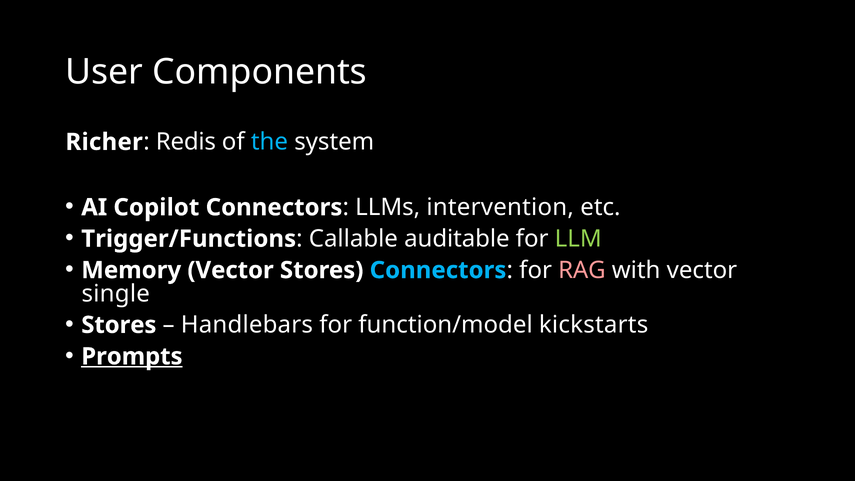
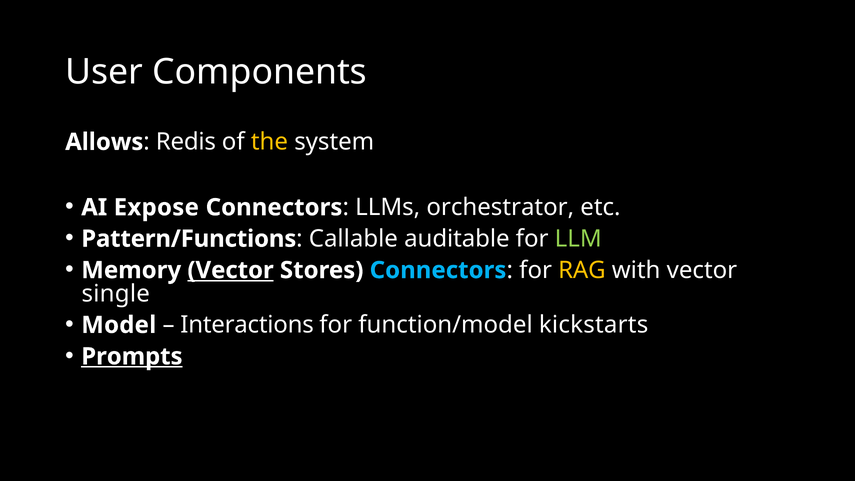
Richer: Richer -> Allows
the colour: light blue -> yellow
Copilot: Copilot -> Expose
intervention: intervention -> orchestrator
Trigger/Functions: Trigger/Functions -> Pattern/Functions
Vector at (231, 270) underline: none -> present
RAG colour: pink -> yellow
Stores at (119, 325): Stores -> Model
Handlebars: Handlebars -> Interactions
